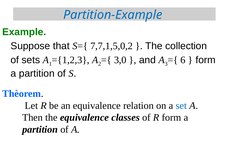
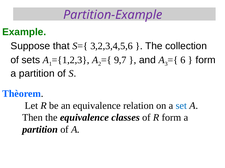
Partition-Example colour: blue -> purple
7,7,1,5,0,2: 7,7,1,5,0,2 -> 3,2,3,4,5,6
3,0: 3,0 -> 9,7
